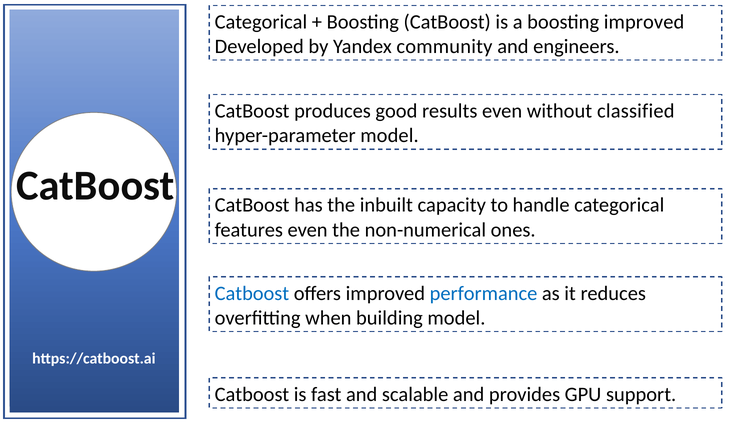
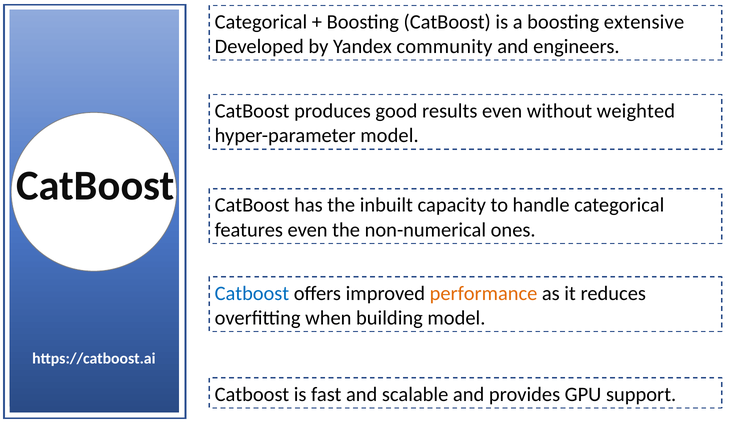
boosting improved: improved -> extensive
classified: classified -> weighted
performance colour: blue -> orange
